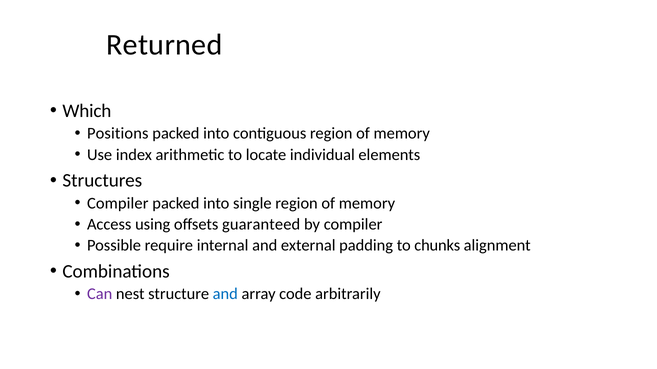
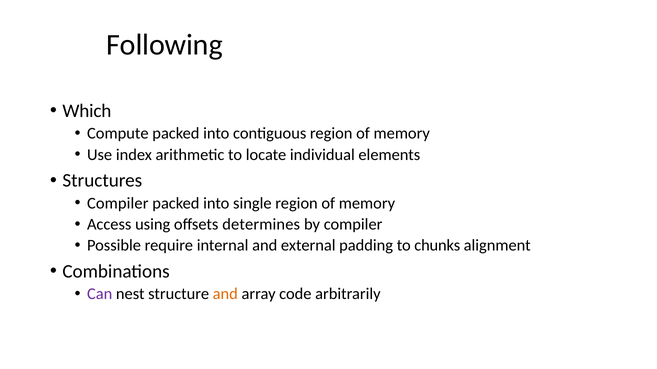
Returned: Returned -> Following
Positions: Positions -> Compute
guaranteed: guaranteed -> determines
and at (225, 294) colour: blue -> orange
